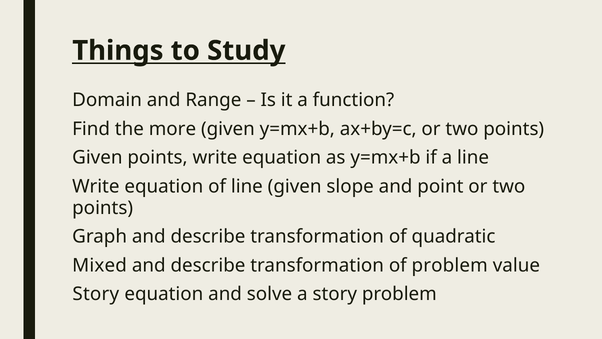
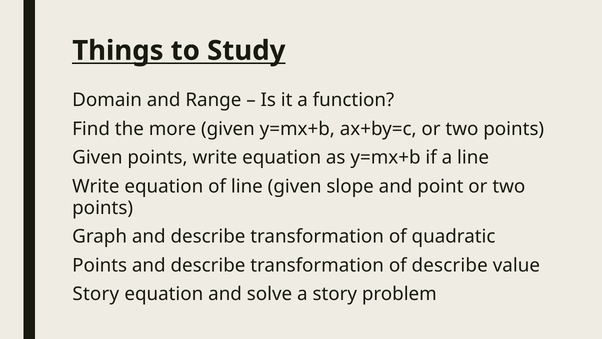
Mixed at (100, 265): Mixed -> Points
of problem: problem -> describe
